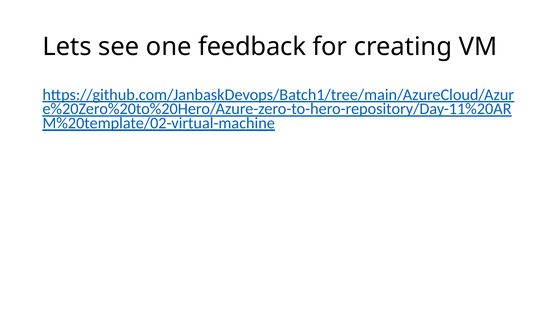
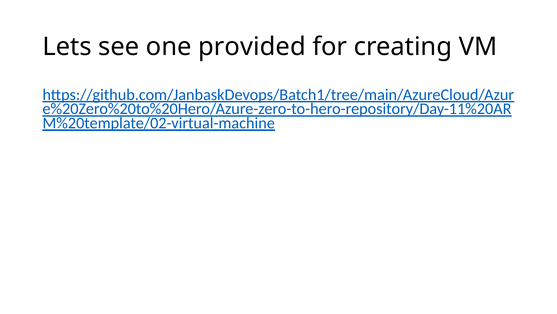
feedback: feedback -> provided
